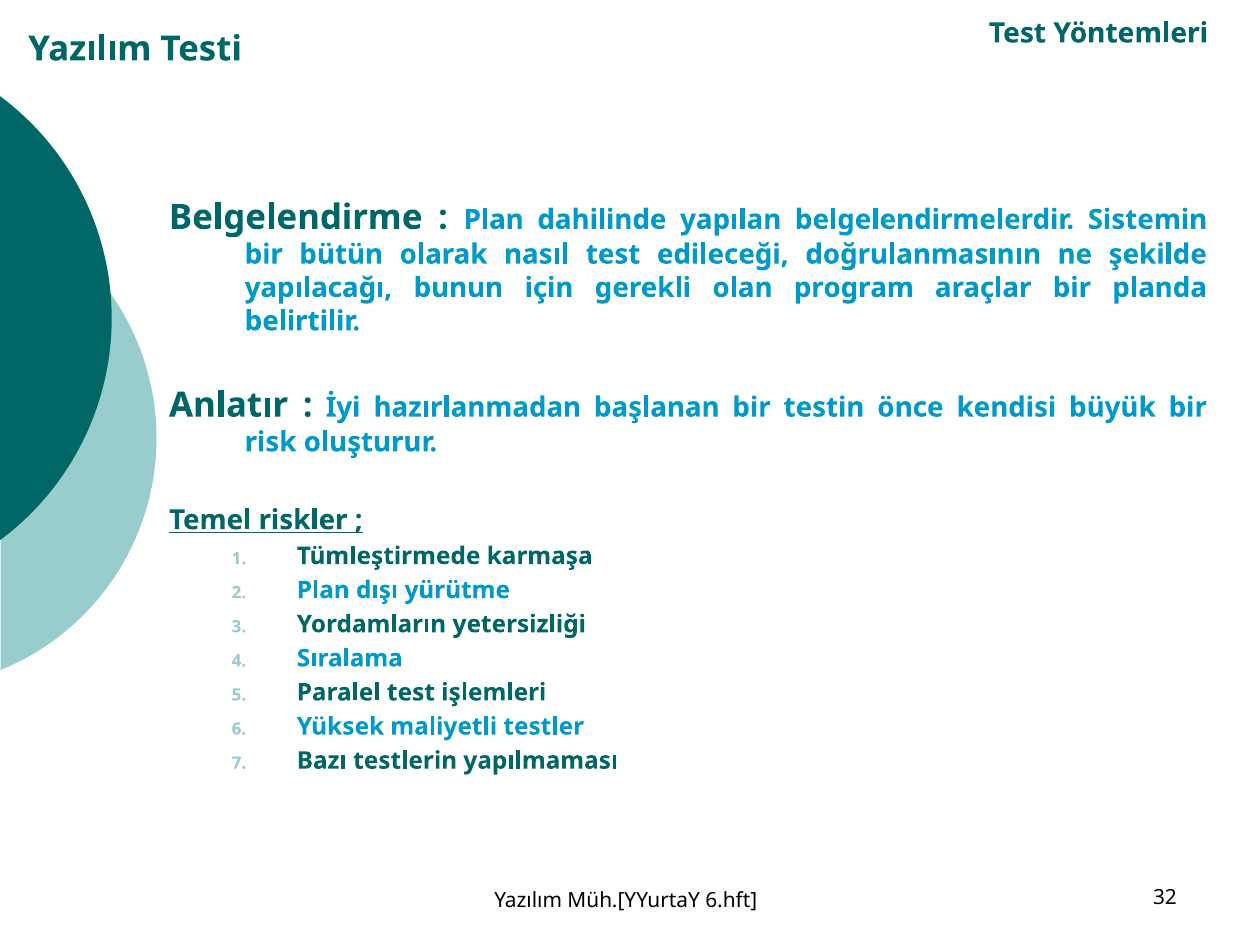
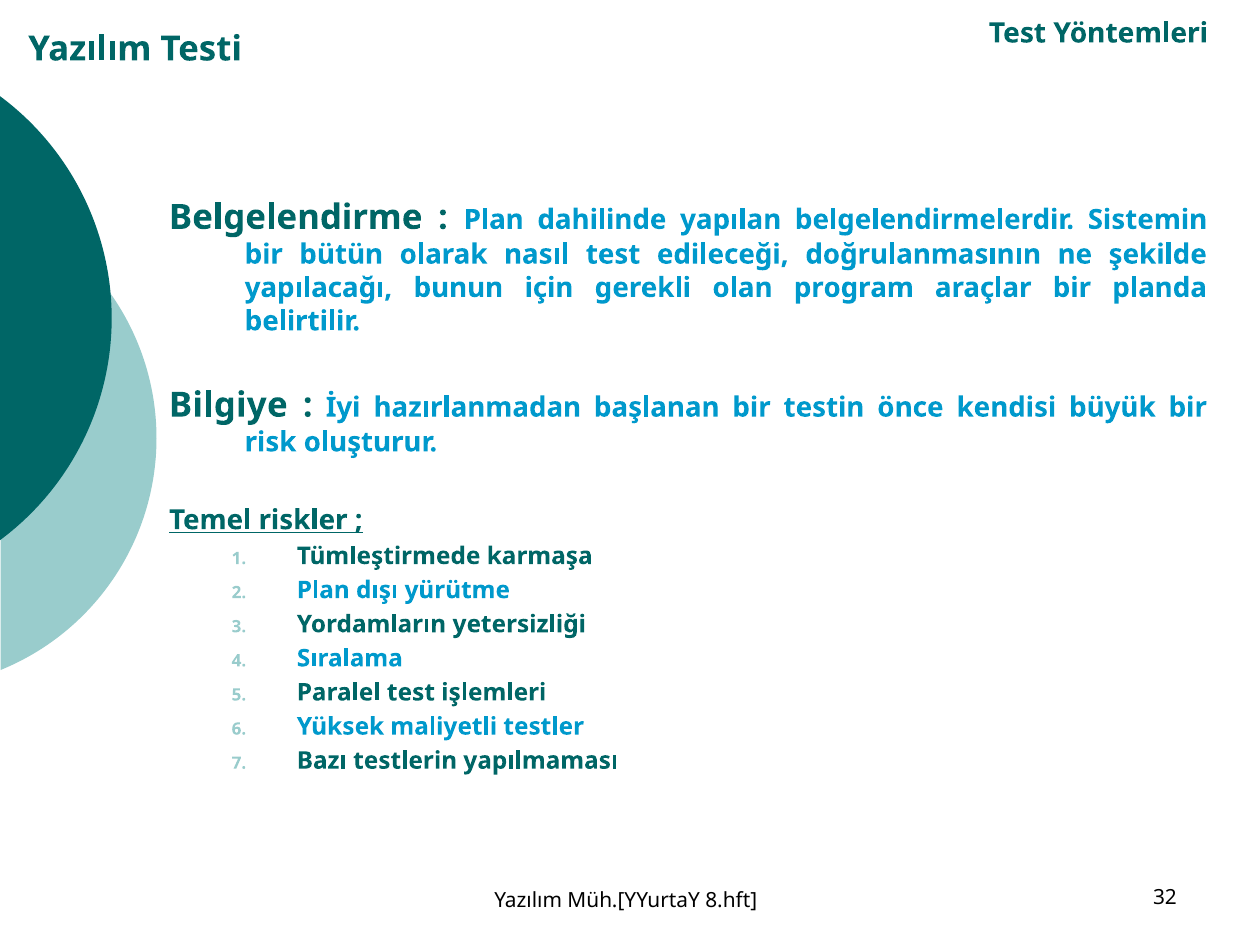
Anlatır: Anlatır -> Bilgiye
6.hft: 6.hft -> 8.hft
